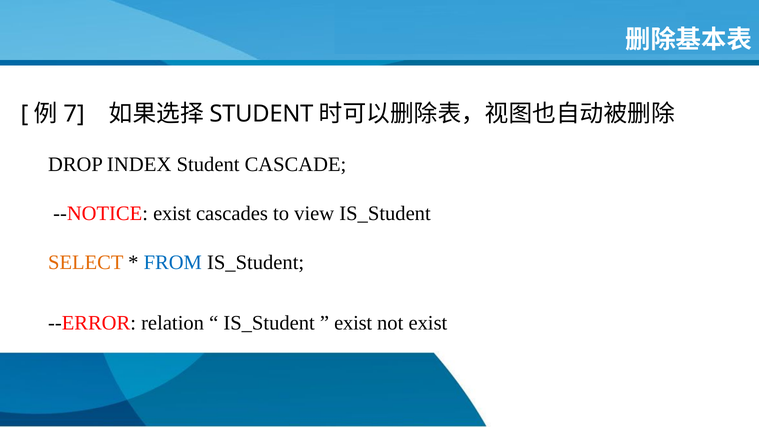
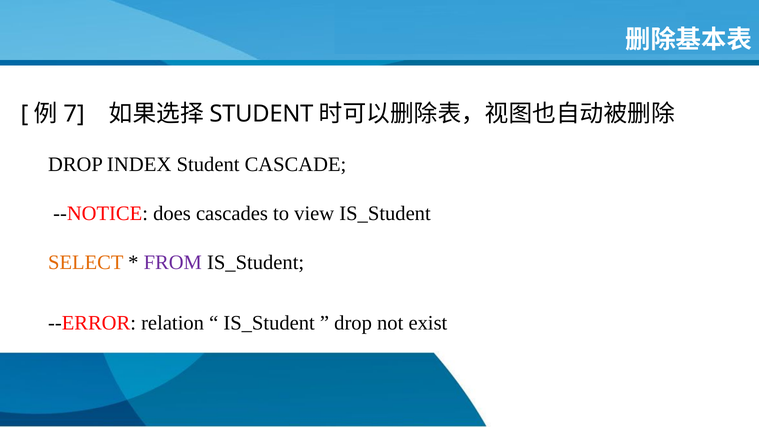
--NOTICE exist: exist -> does
FROM colour: blue -> purple
exist at (353, 323): exist -> drop
